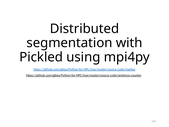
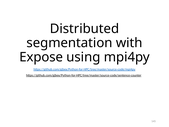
Pickled: Pickled -> Expose
